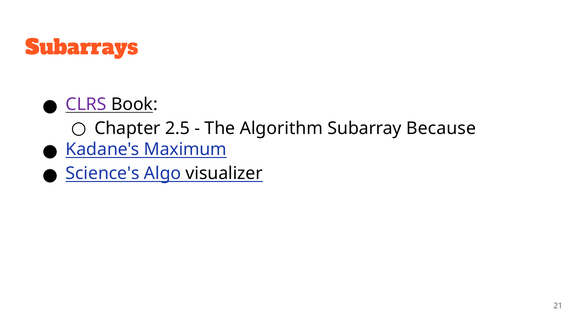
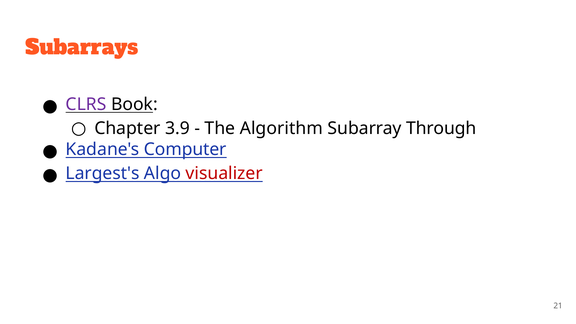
2.5: 2.5 -> 3.9
Because: Because -> Through
Maximum: Maximum -> Computer
Science's: Science's -> Largest's
visualizer colour: black -> red
